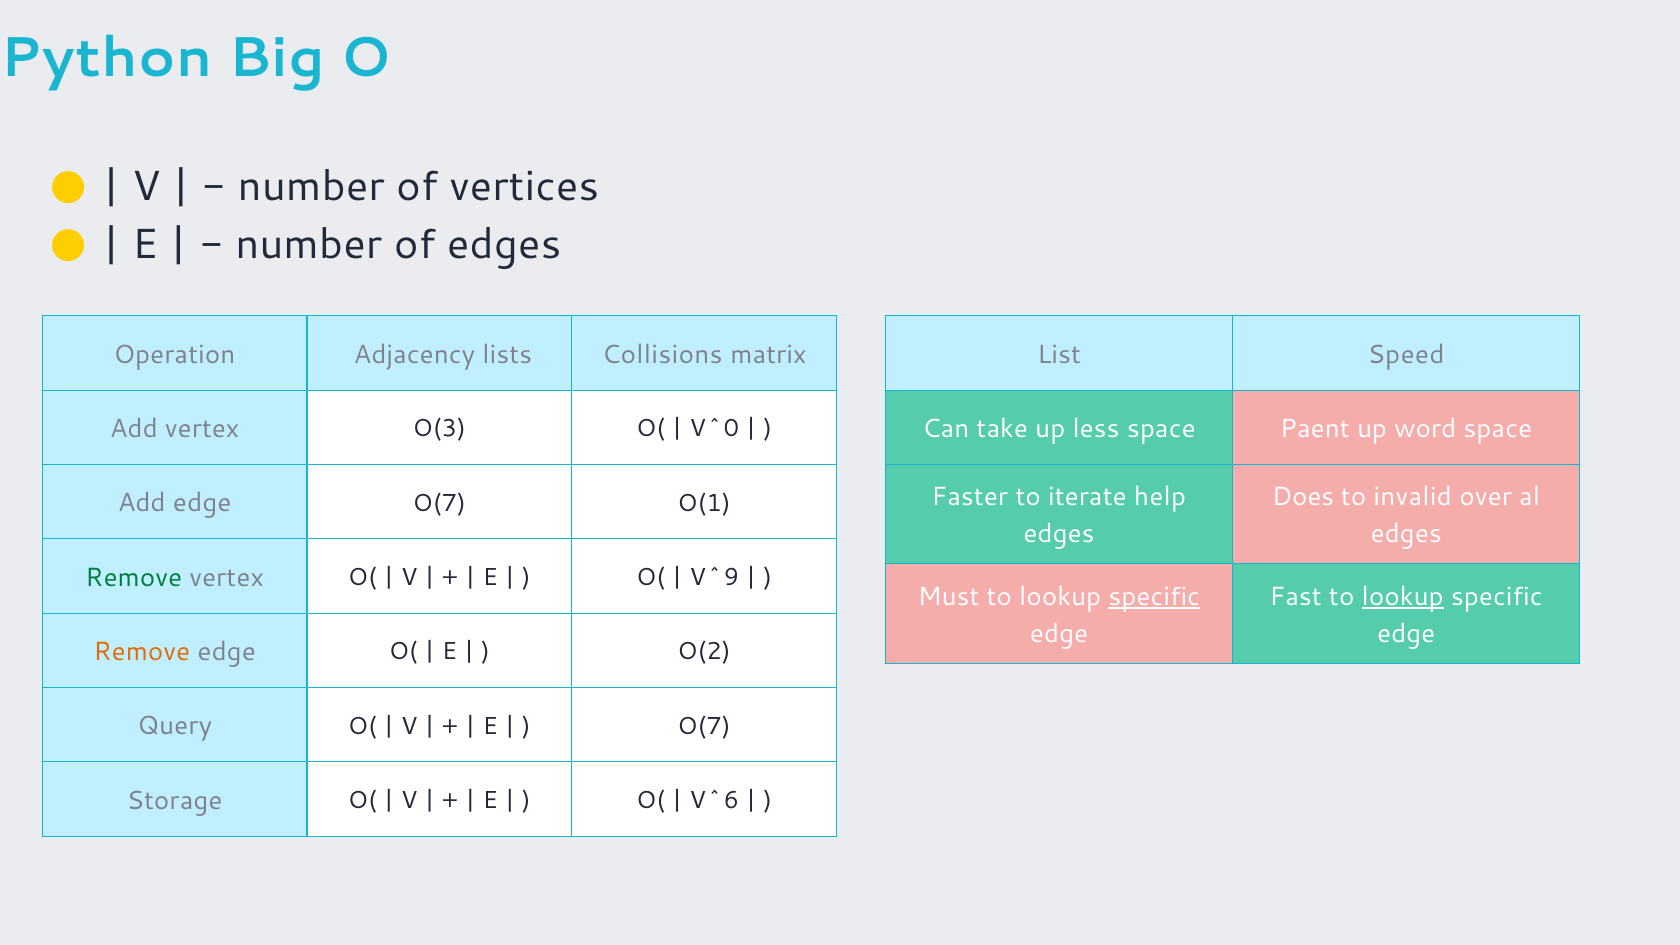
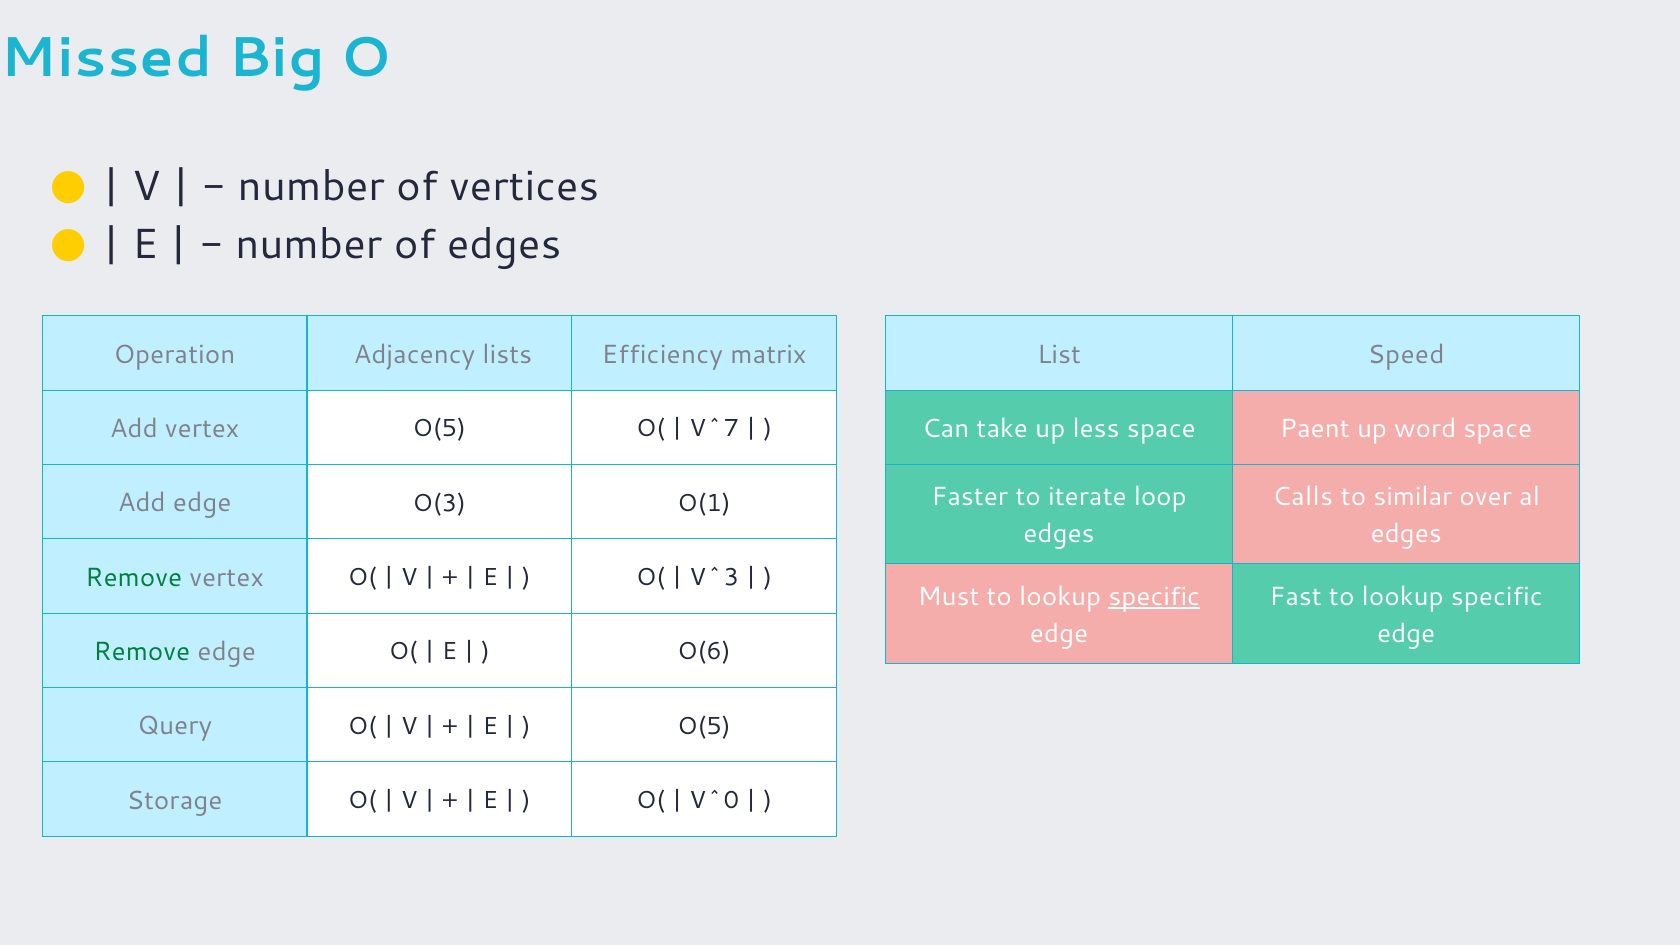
Python: Python -> Missed
Collisions: Collisions -> Efficiency
vertex O(3: O(3 -> O(5
V^0: V^0 -> V^7
help: help -> loop
Does: Does -> Calls
invalid: invalid -> similar
edge O(7: O(7 -> O(3
V^9: V^9 -> V^3
lookup at (1403, 597) underline: present -> none
Remove at (142, 652) colour: orange -> green
O(2: O(2 -> O(6
O(7 at (704, 726): O(7 -> O(5
V^6: V^6 -> V^0
